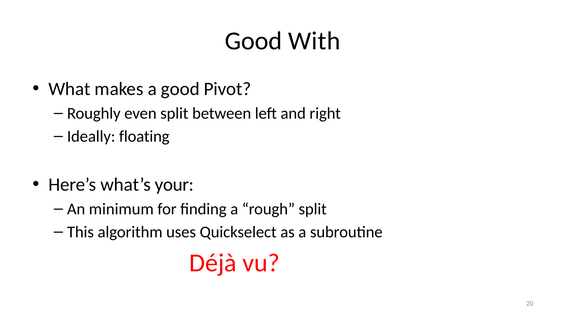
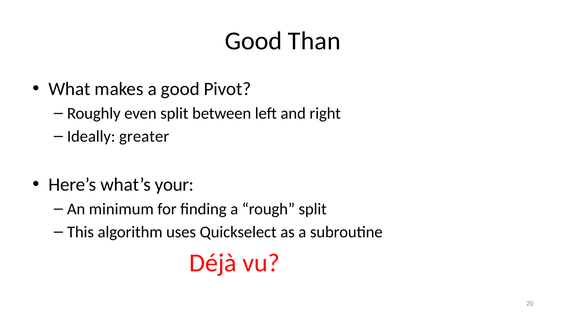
With: With -> Than
floating: floating -> greater
